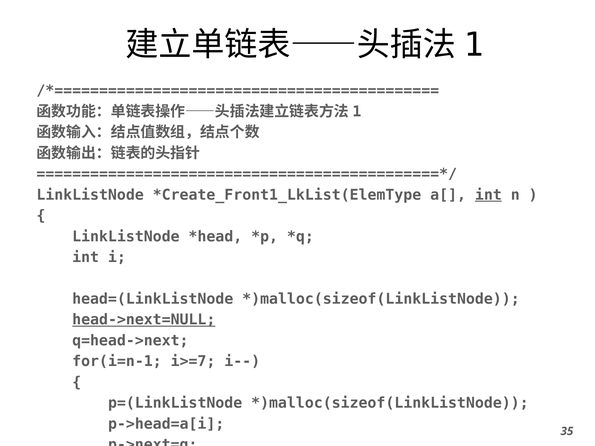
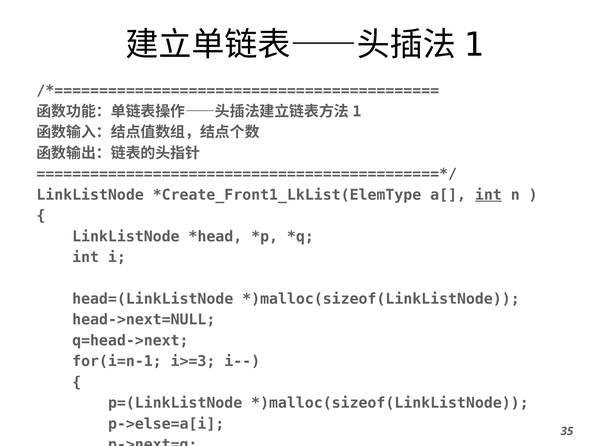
head->next=NULL underline: present -> none
i>=7: i>=7 -> i>=3
p->head=a[i: p->head=a[i -> p->else=a[i
